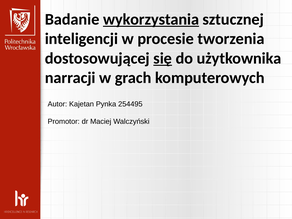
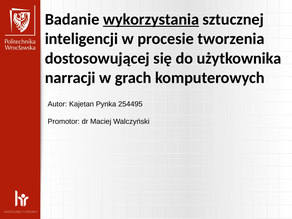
się underline: present -> none
